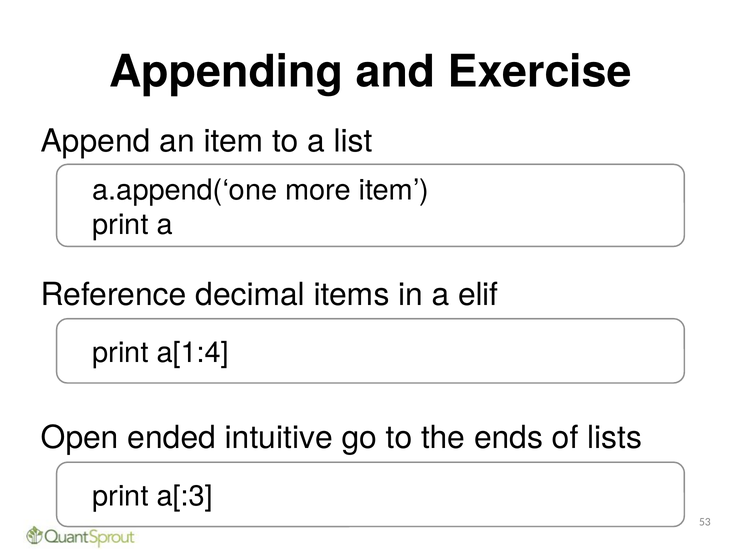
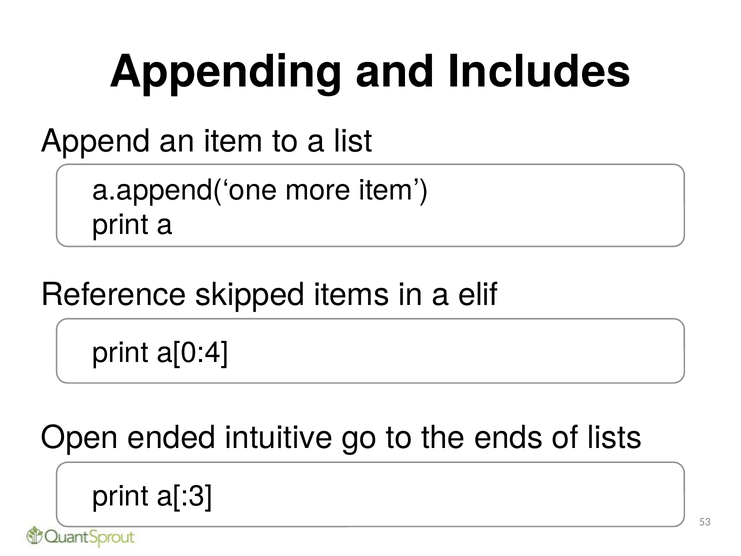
Exercise: Exercise -> Includes
decimal: decimal -> skipped
a[1:4: a[1:4 -> a[0:4
